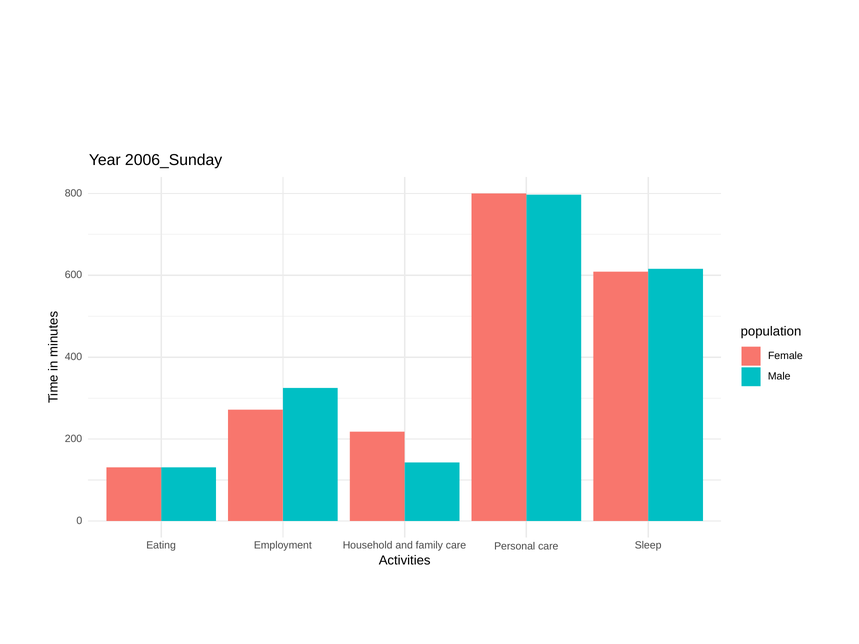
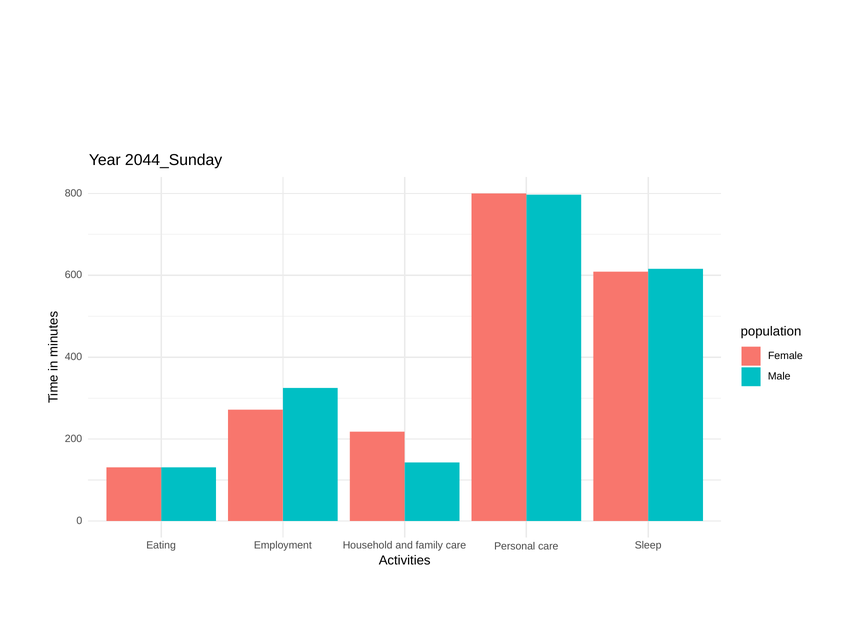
2006_Sunday: 2006_Sunday -> 2044_Sunday
